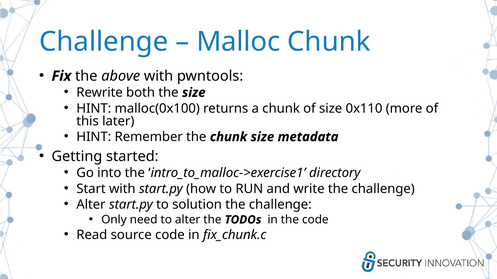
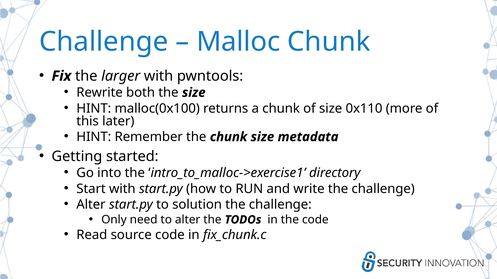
above: above -> larger
